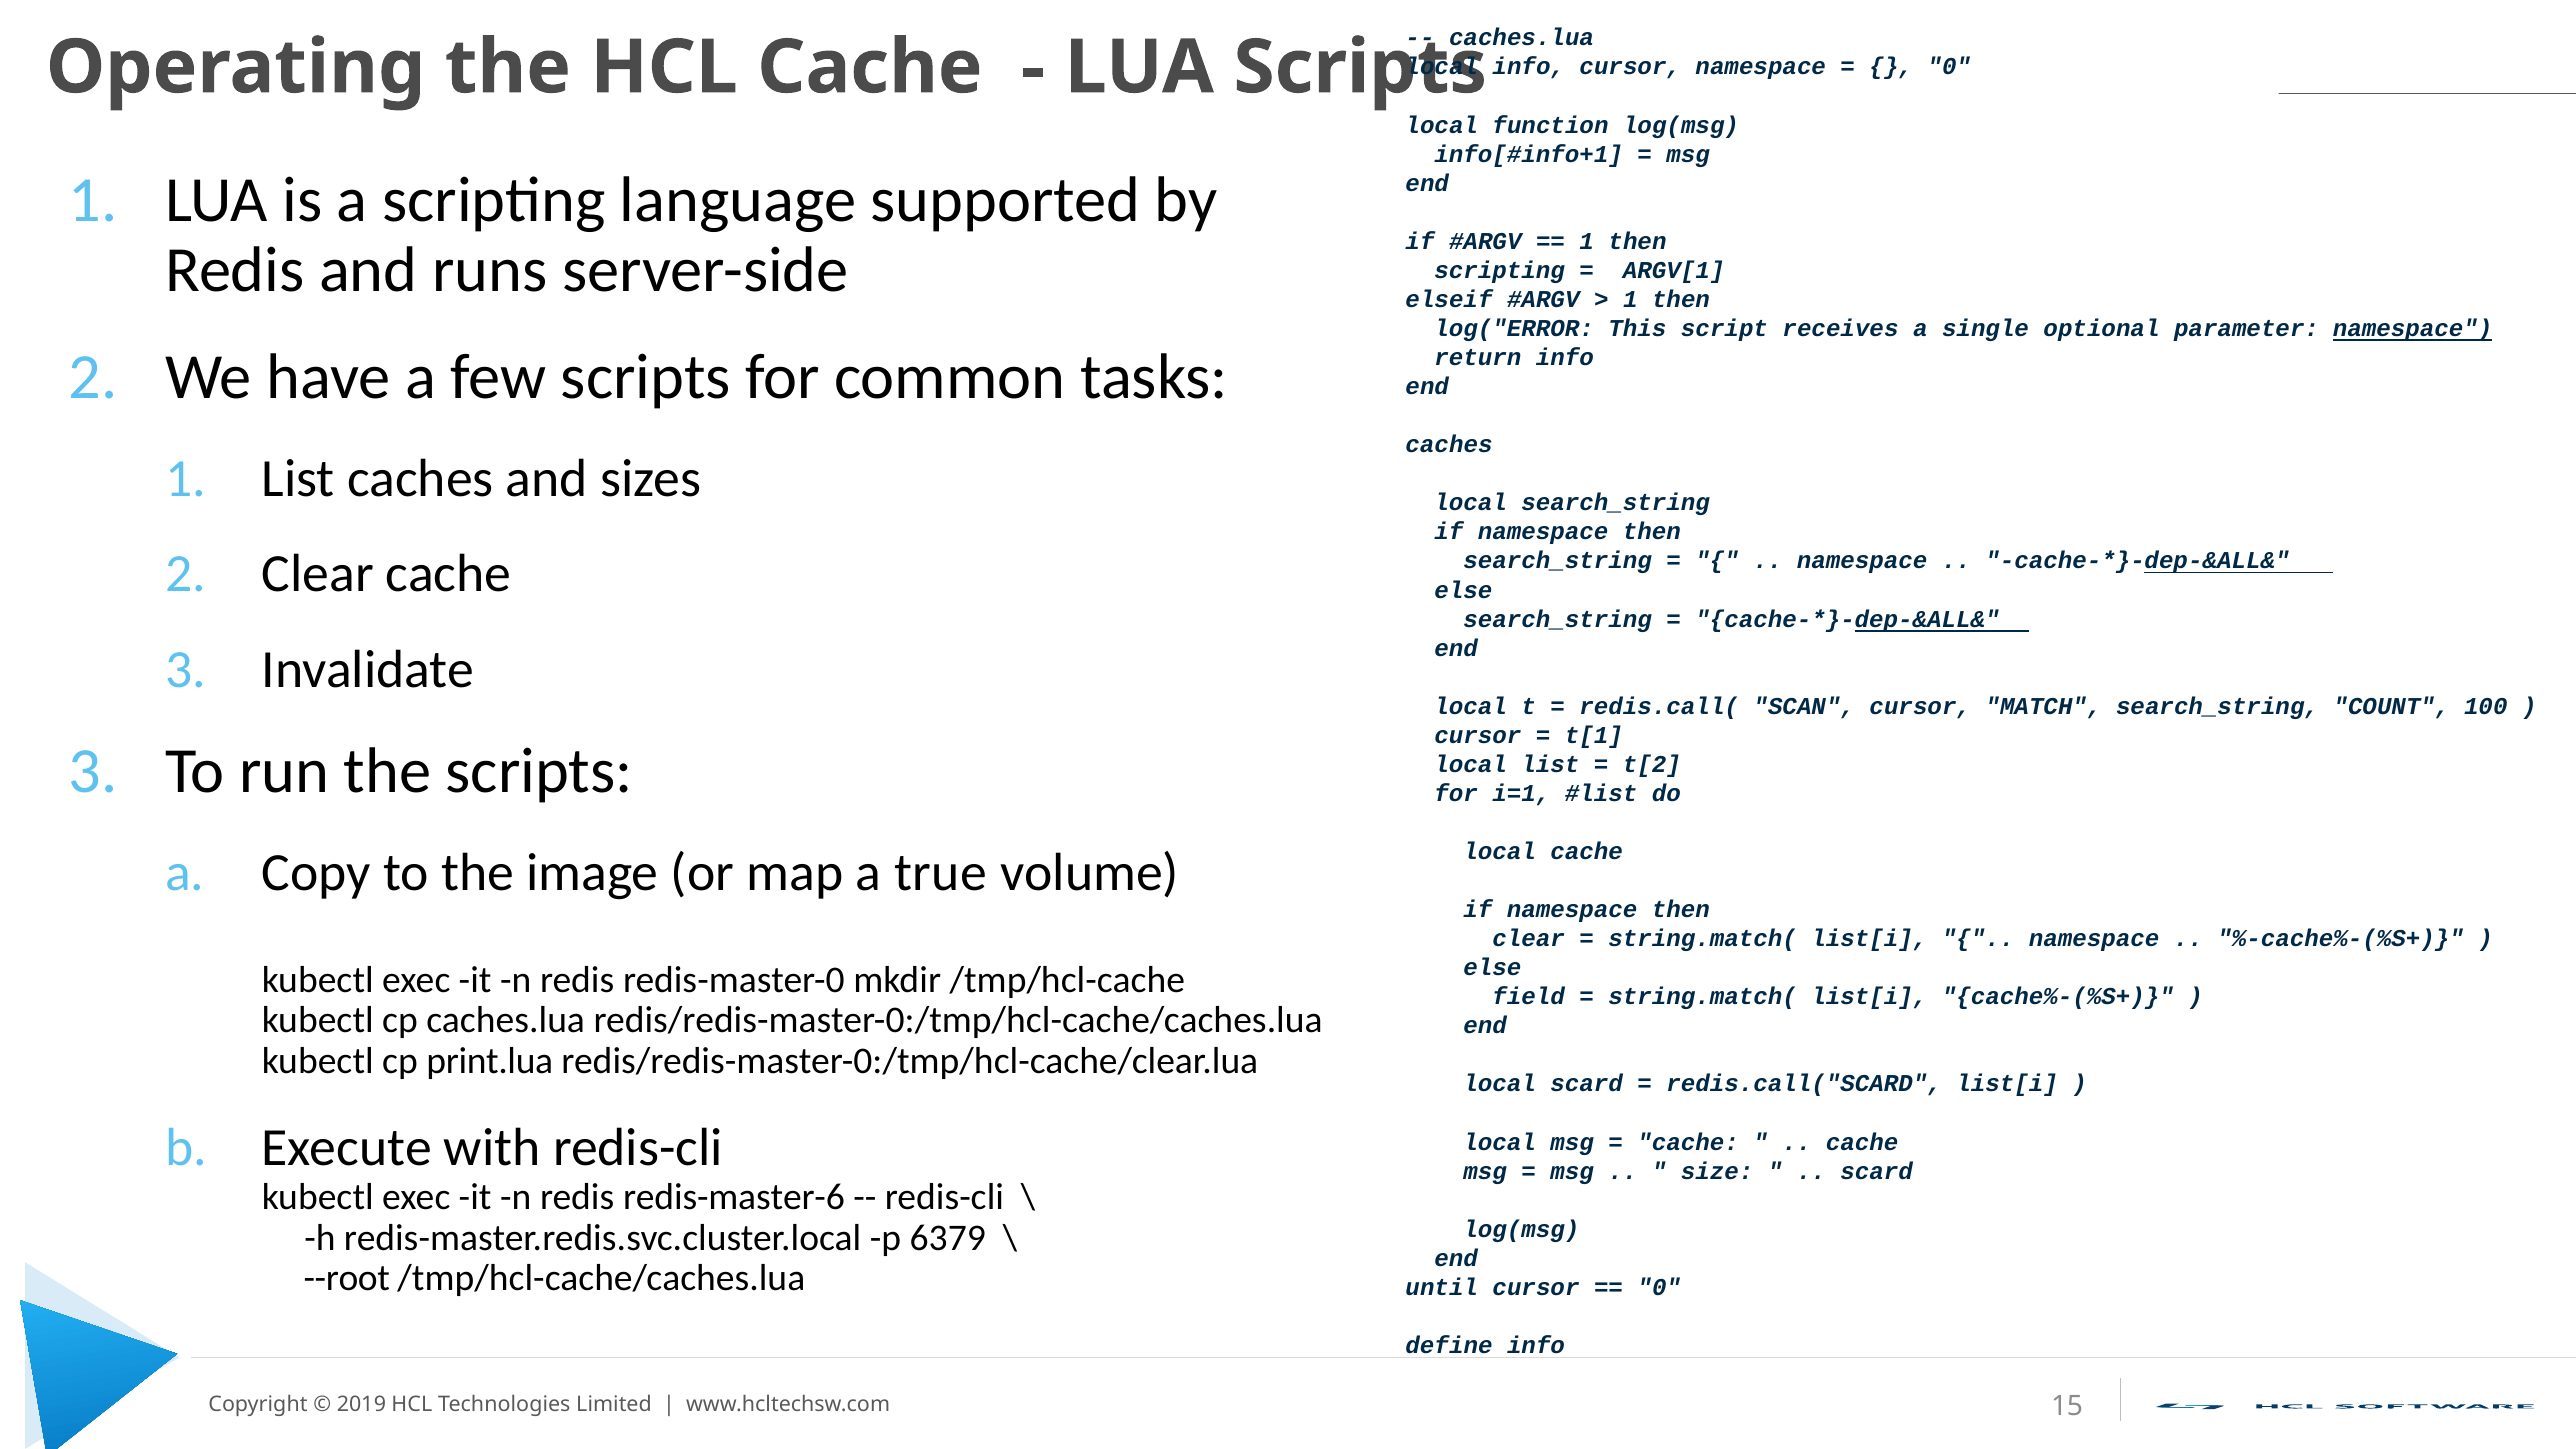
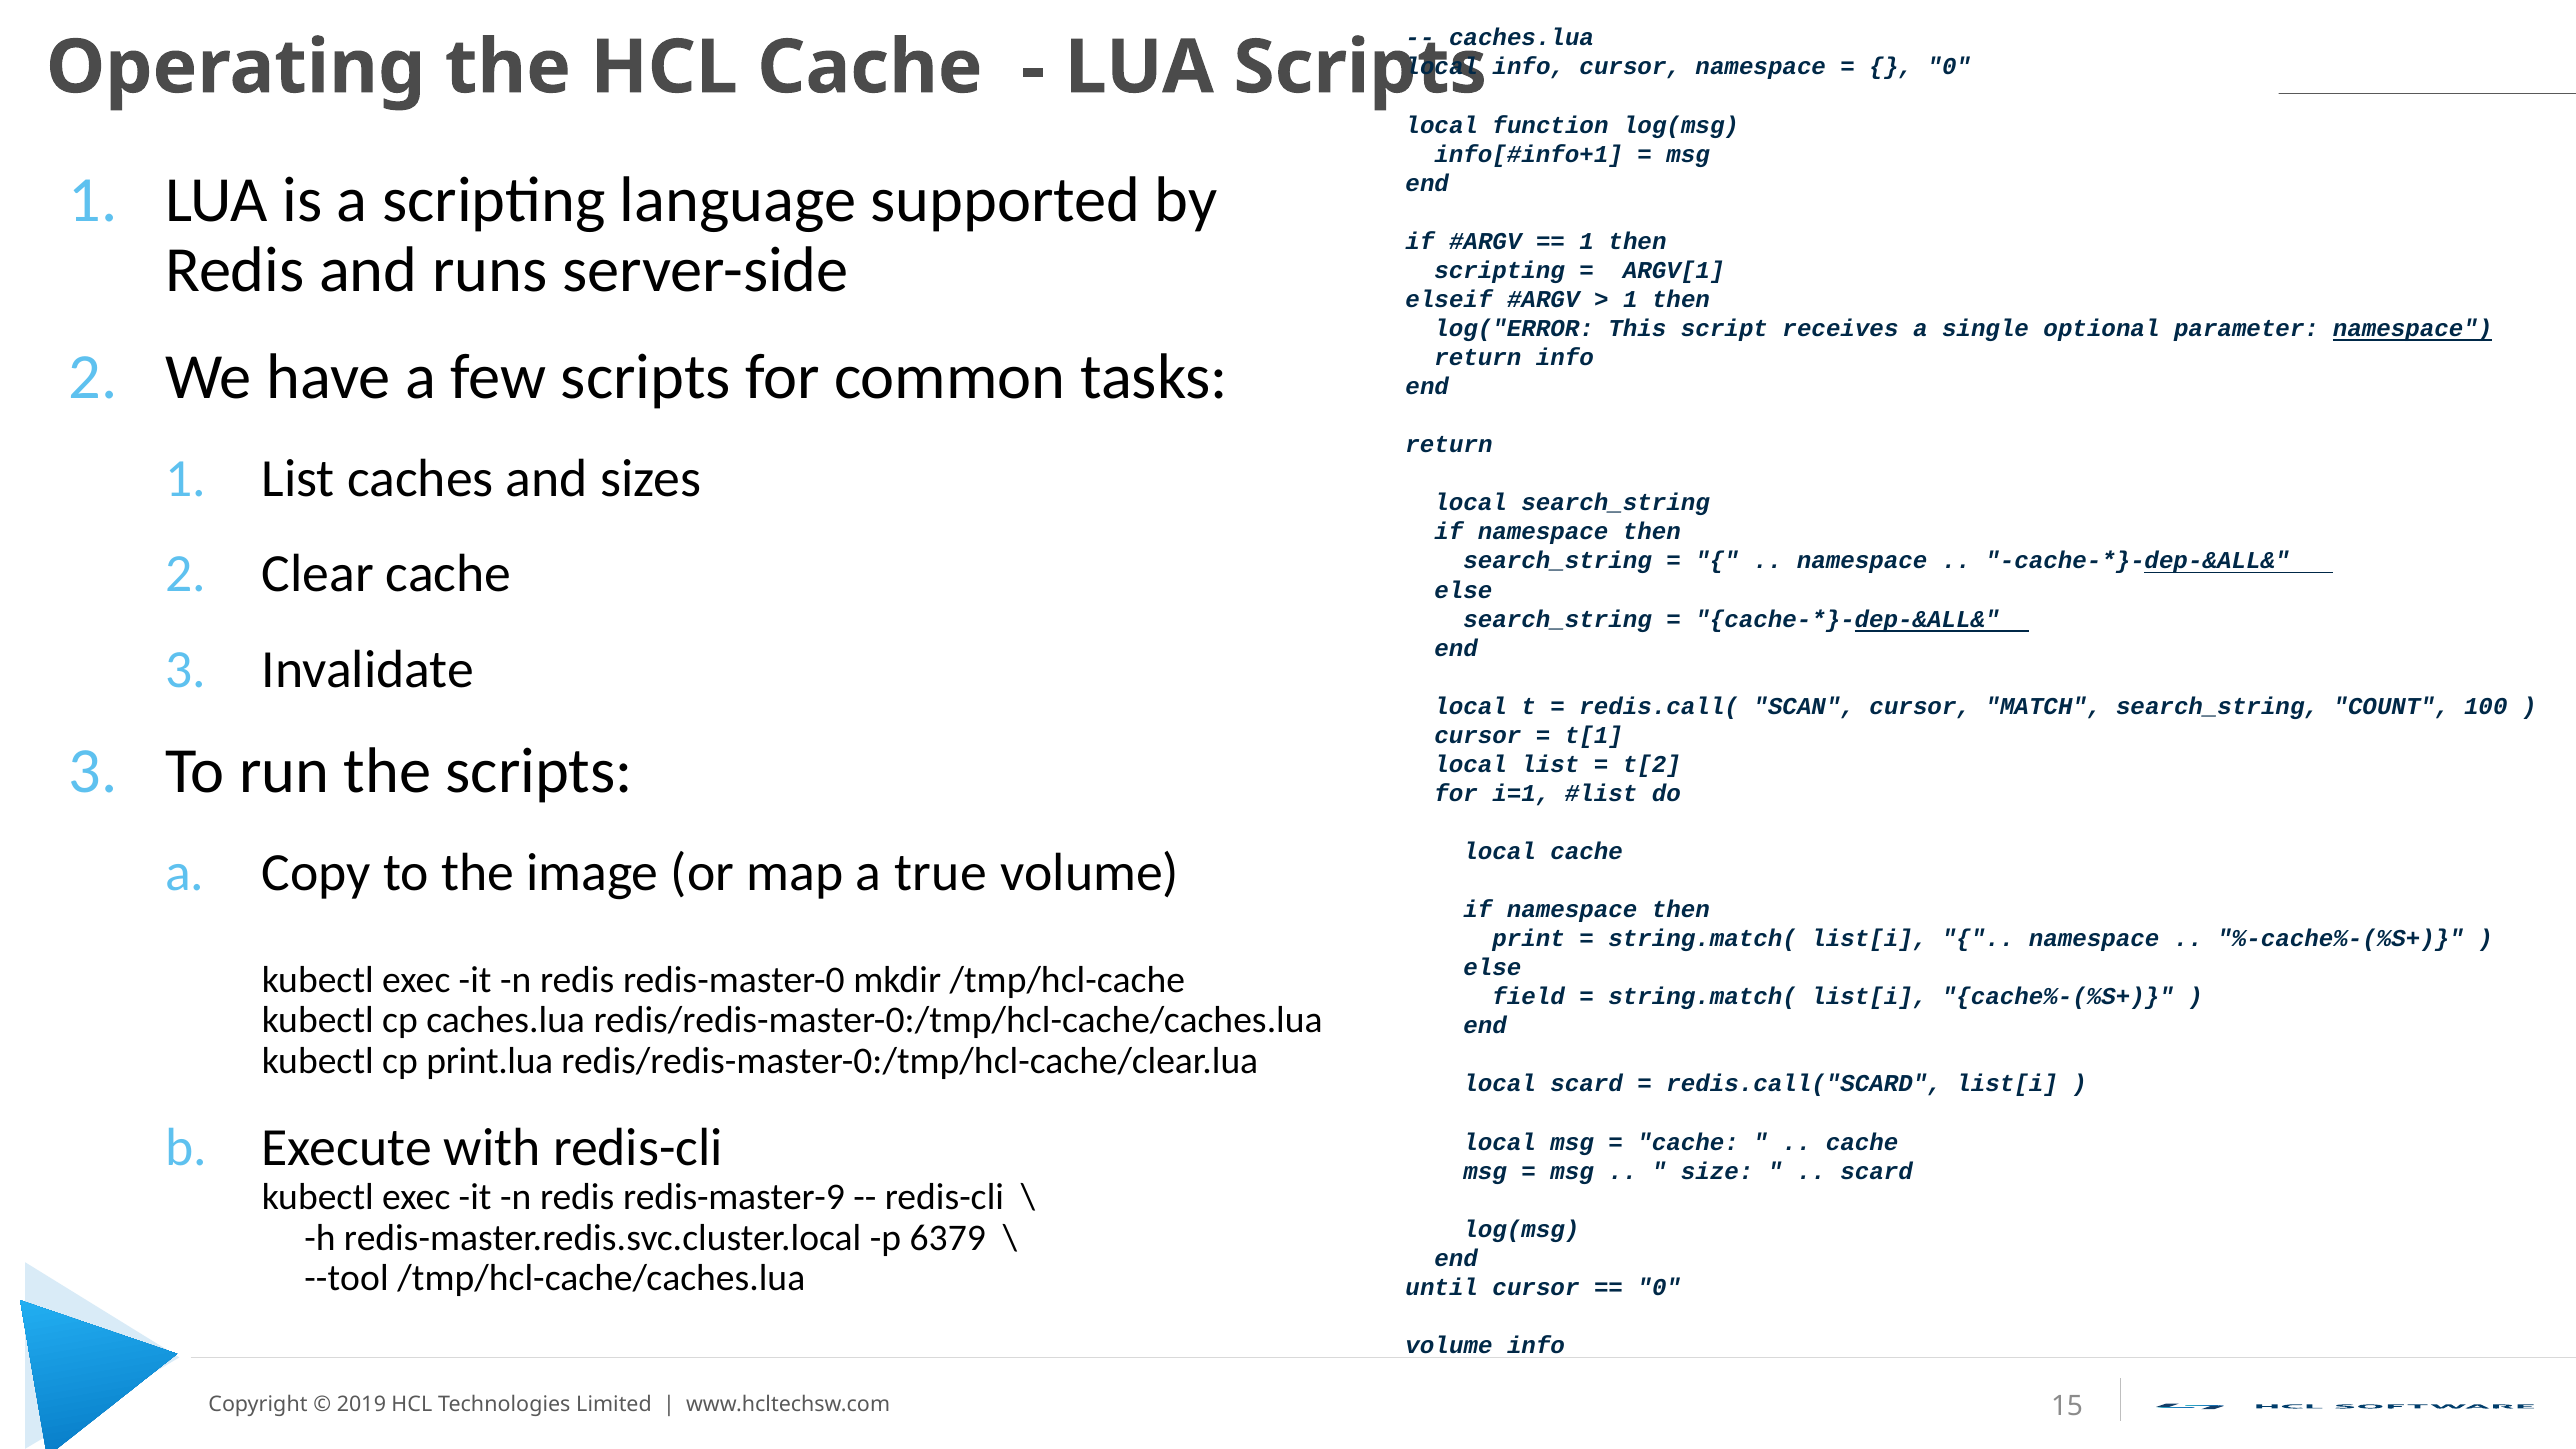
caches at (1449, 445): caches -> return
clear at (1529, 939): clear -> print
redis-master-6: redis-master-6 -> redis-master-9
--root: --root -> --tool
define at (1449, 1345): define -> volume
